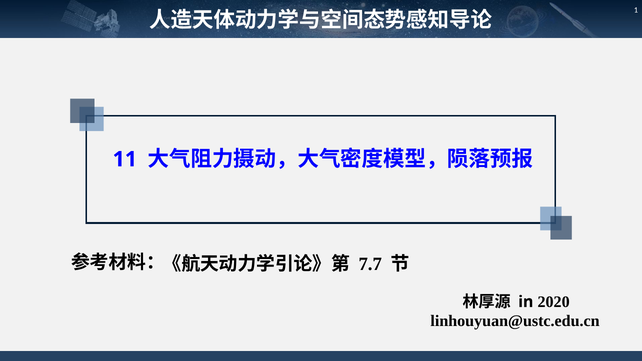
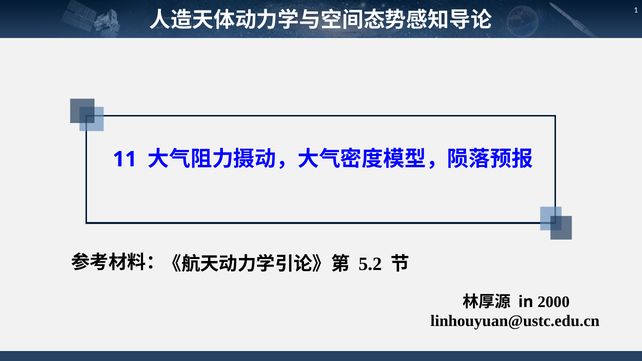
7.7: 7.7 -> 5.2
2020: 2020 -> 2000
